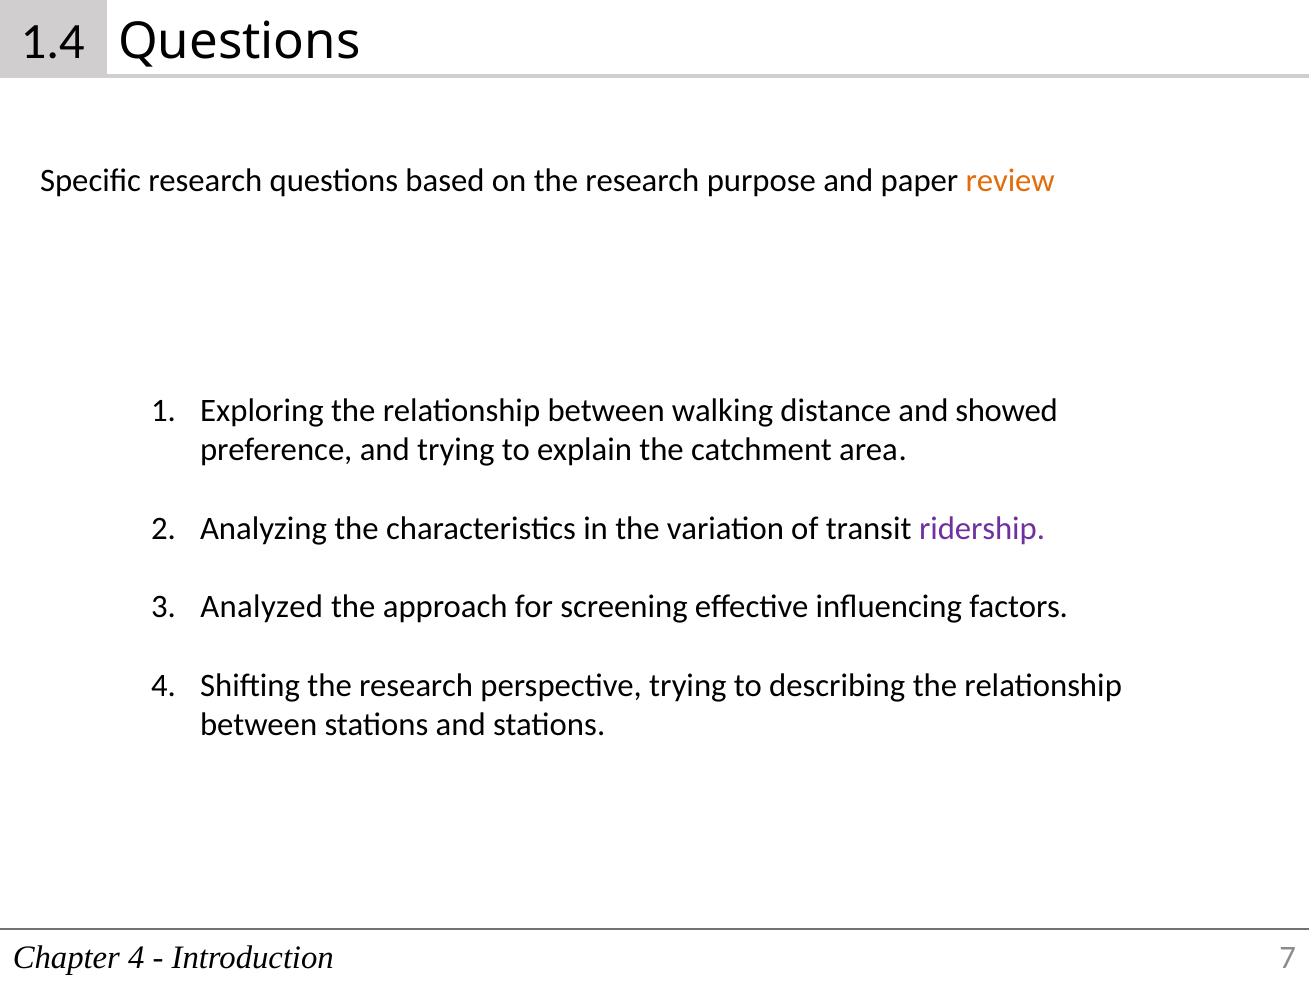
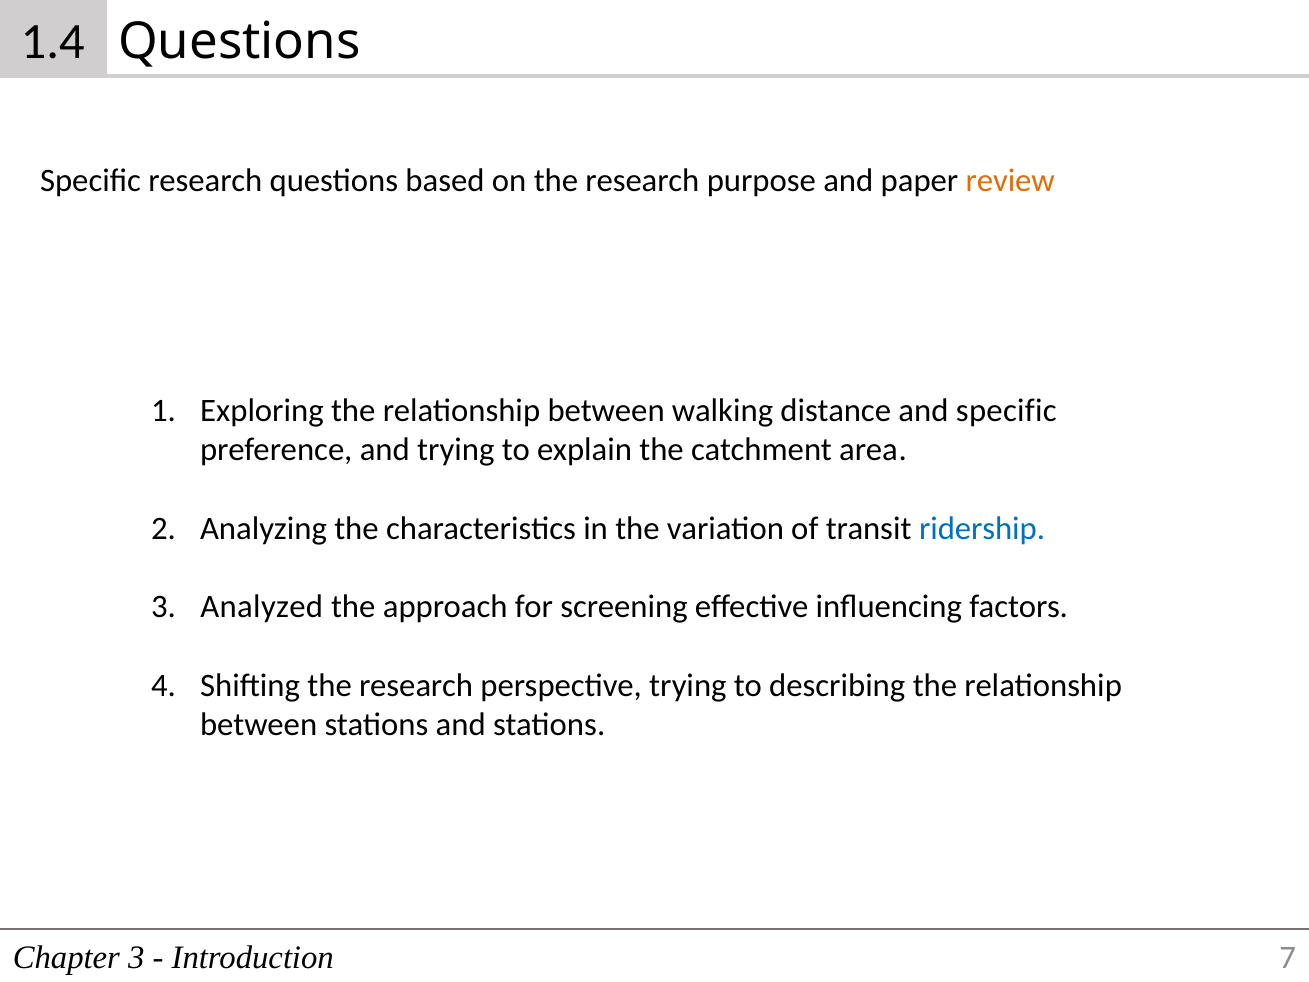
and showed: showed -> specific
ridership colour: purple -> blue
Chapter 4: 4 -> 3
